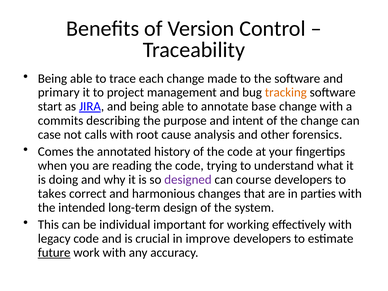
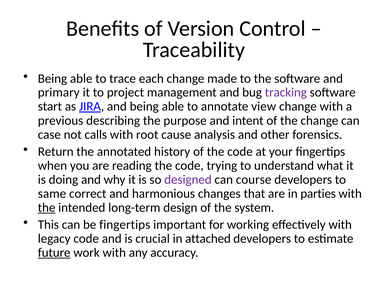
tracking colour: orange -> purple
base: base -> view
commits: commits -> previous
Comes: Comes -> Return
takes: takes -> same
the at (47, 208) underline: none -> present
be individual: individual -> fingertips
improve: improve -> attached
